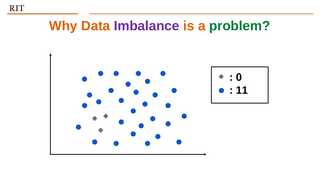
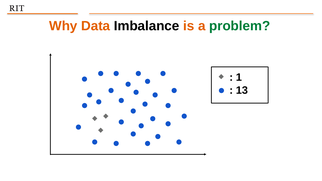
Imbalance colour: purple -> black
0: 0 -> 1
11: 11 -> 13
